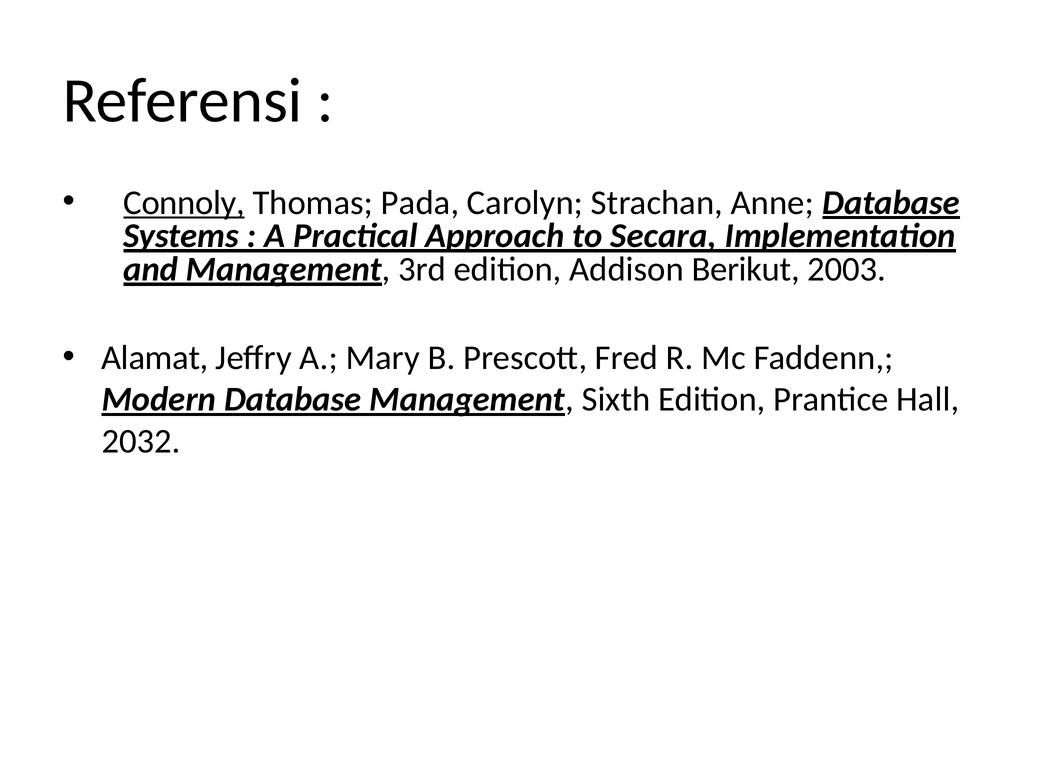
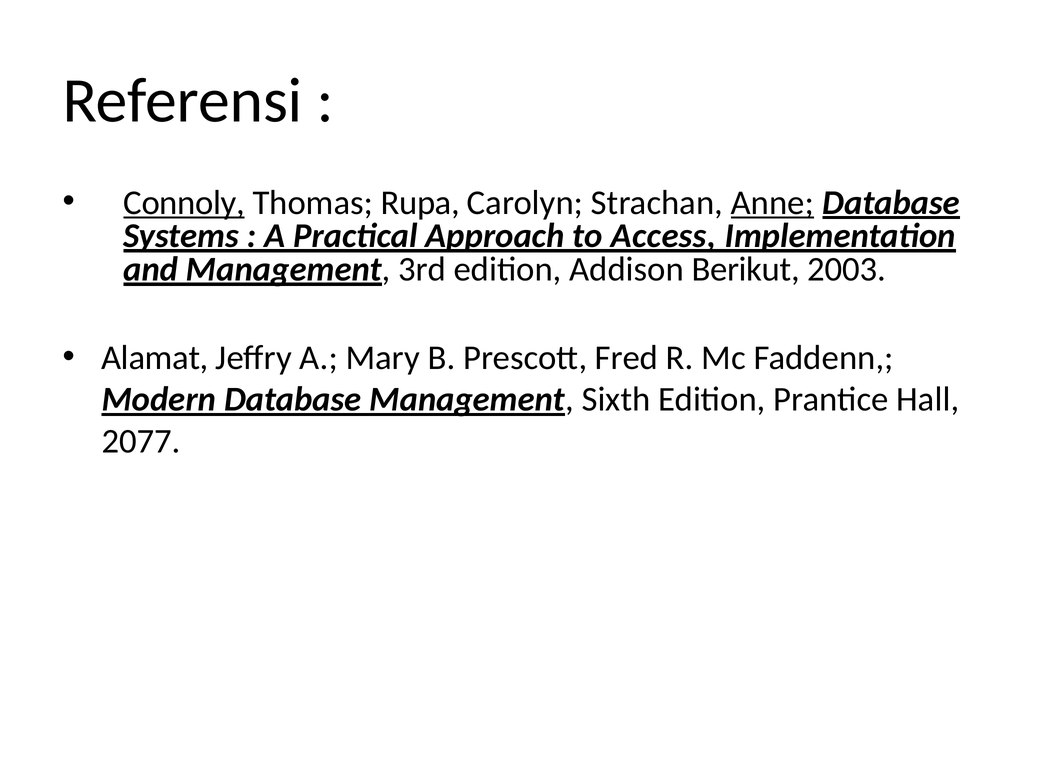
Pada: Pada -> Rupa
Anne underline: none -> present
Secara: Secara -> Access
2032: 2032 -> 2077
